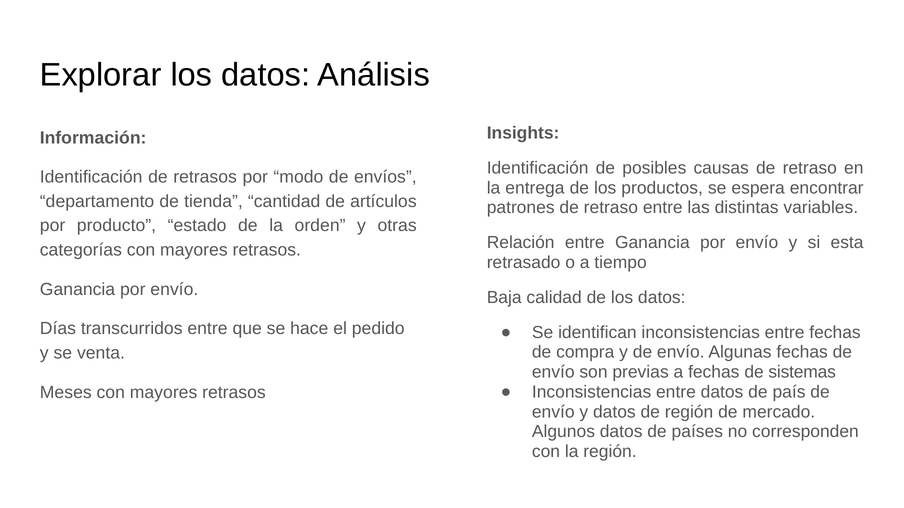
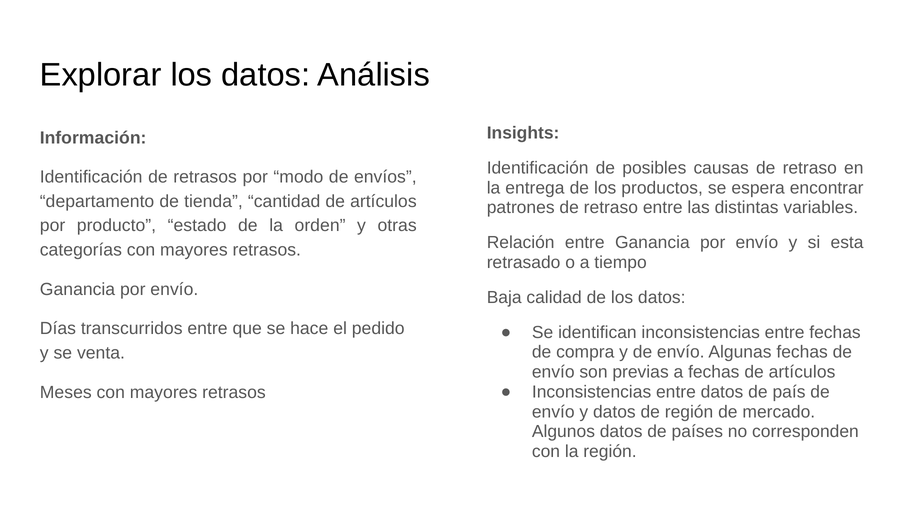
fechas de sistemas: sistemas -> artículos
